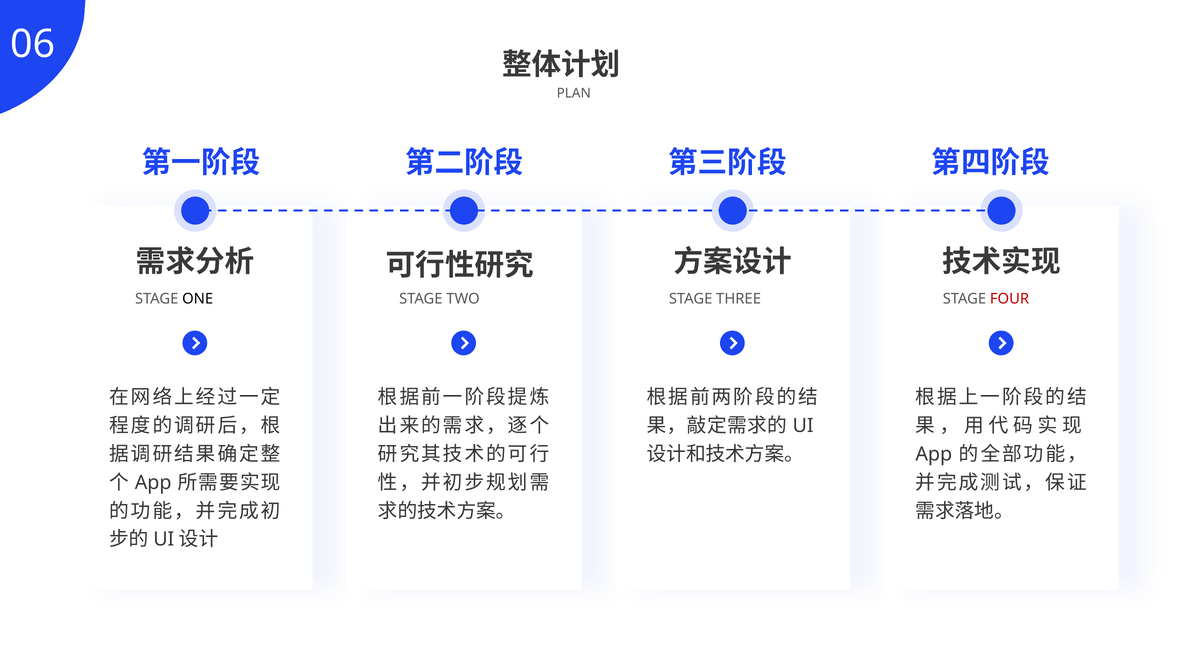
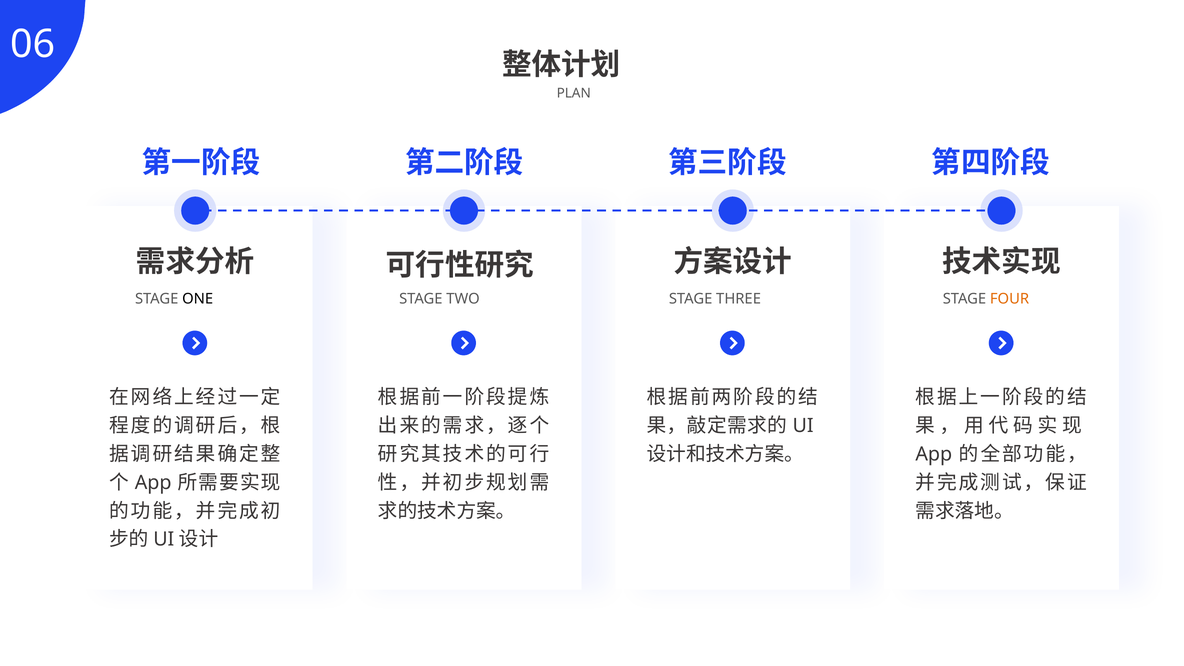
FOUR colour: red -> orange
